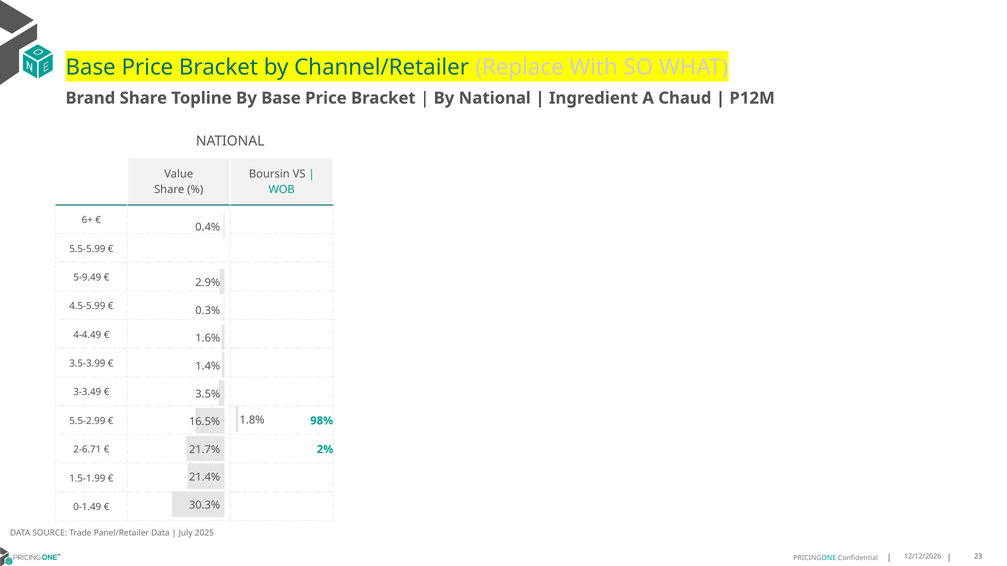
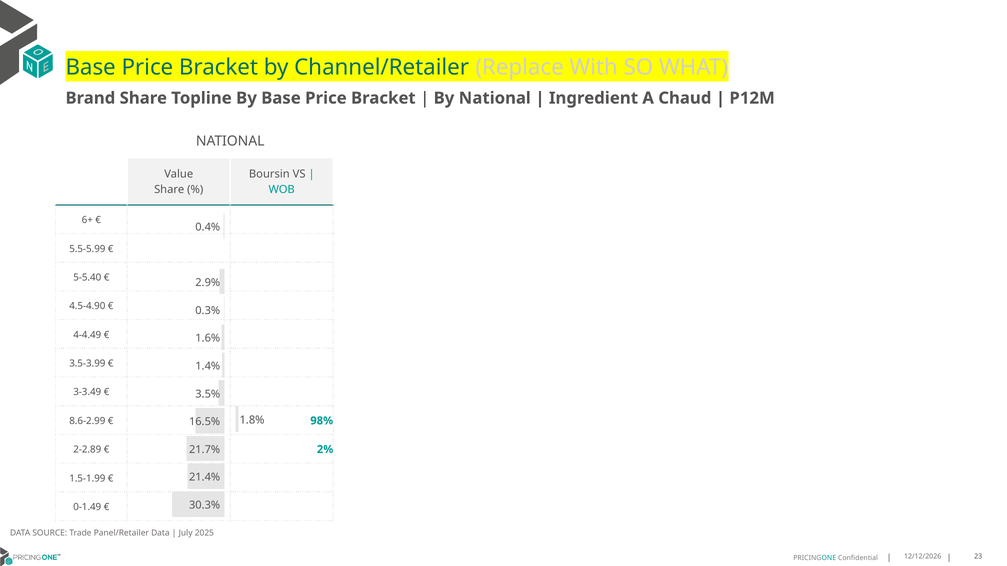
5-9.49: 5-9.49 -> 5-5.40
4.5-5.99: 4.5-5.99 -> 4.5-4.90
5.5-2.99: 5.5-2.99 -> 8.6-2.99
2-6.71: 2-6.71 -> 2-2.89
